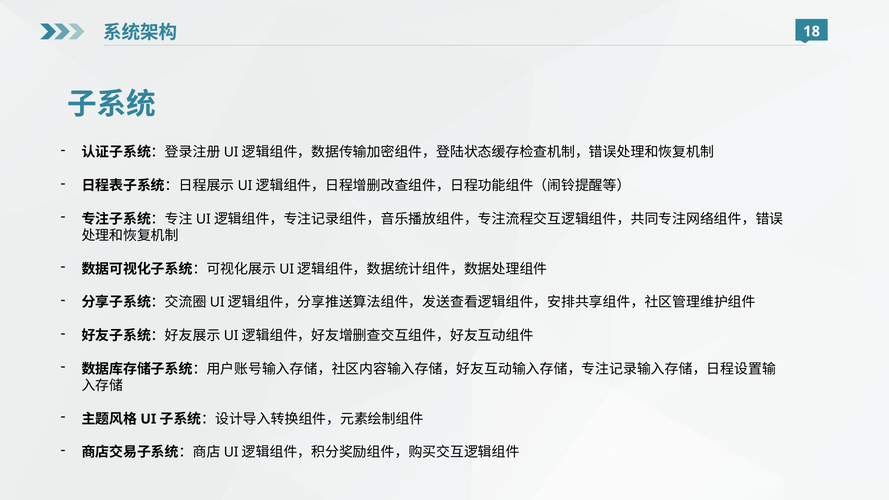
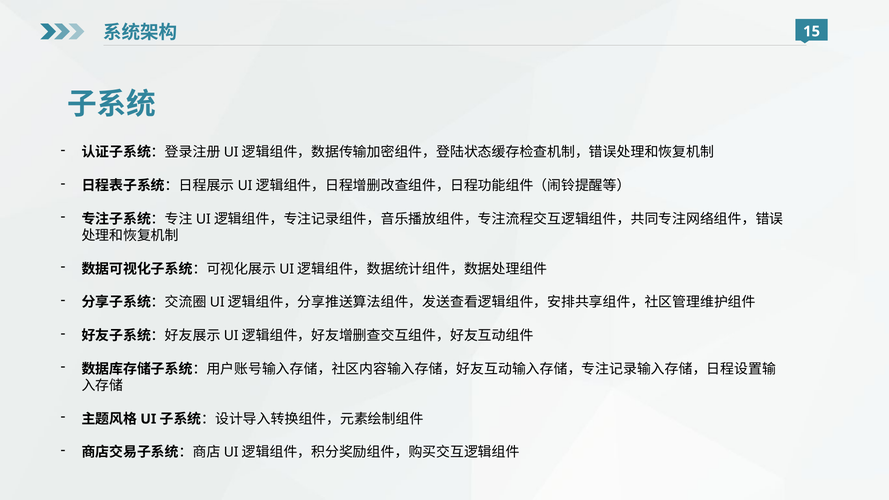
18: 18 -> 15
